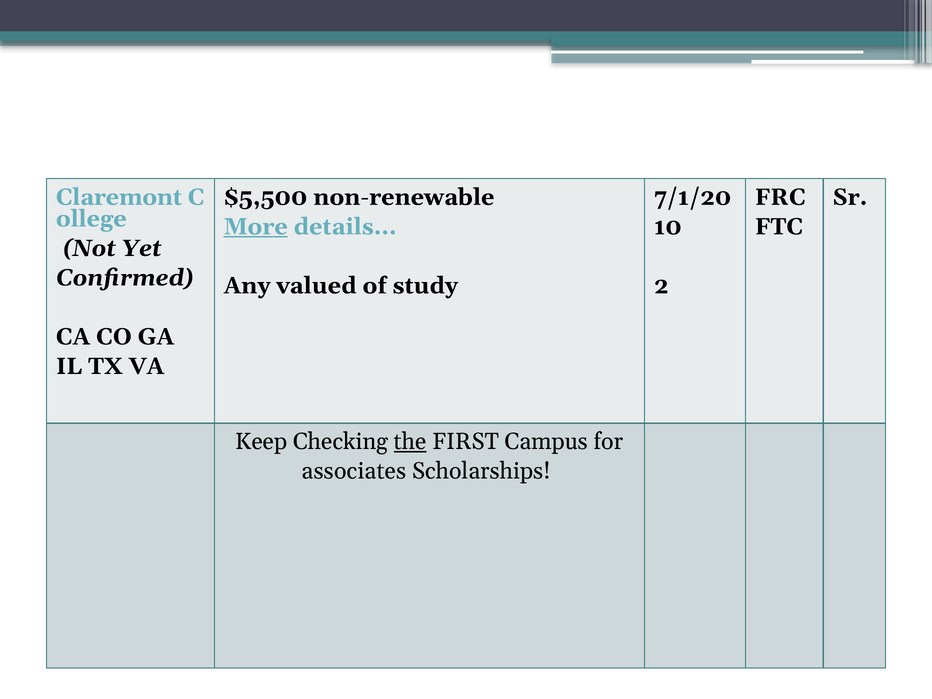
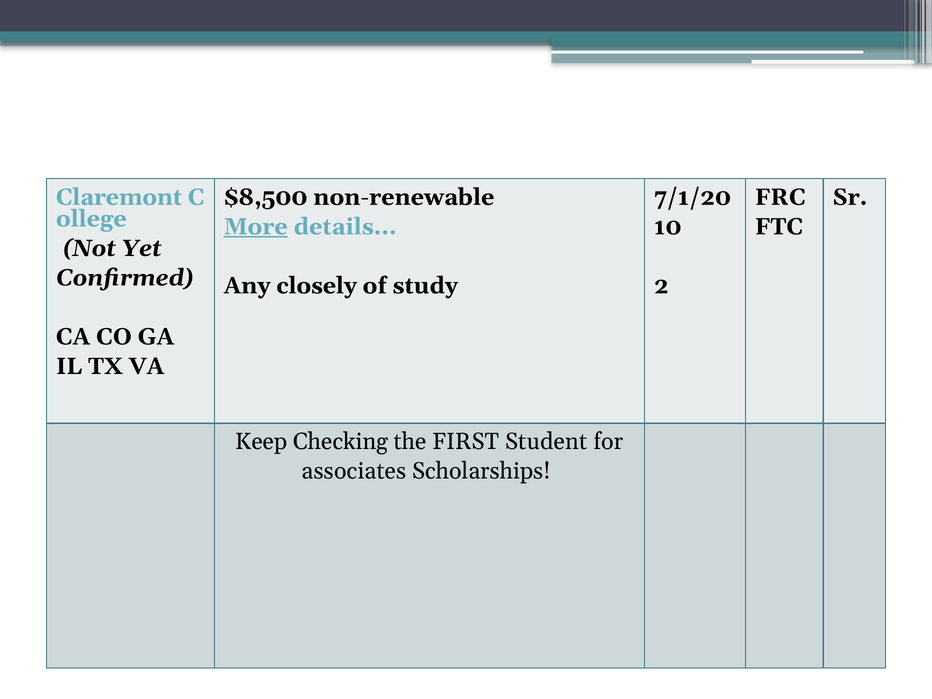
$5,500: $5,500 -> $8,500
valued: valued -> closely
the underline: present -> none
Campus: Campus -> Student
